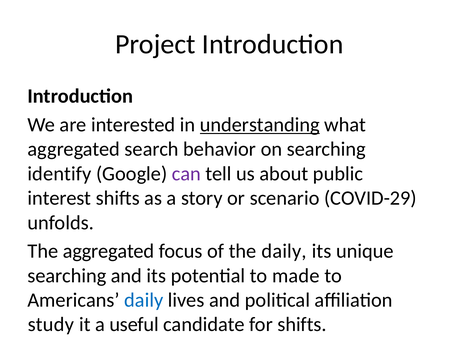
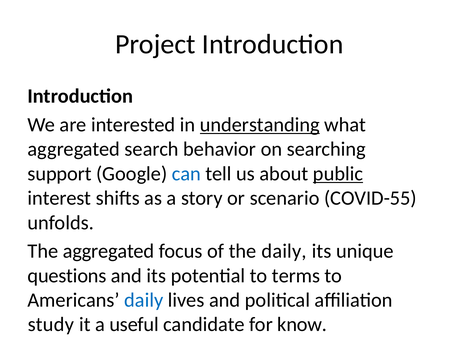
identify: identify -> support
can colour: purple -> blue
public underline: none -> present
COVID-29: COVID-29 -> COVID-55
searching at (67, 276): searching -> questions
made: made -> terms
for shifts: shifts -> know
